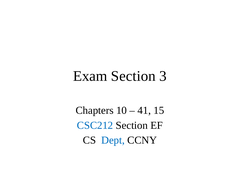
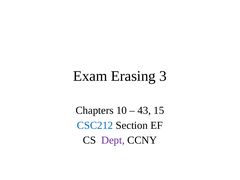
Exam Section: Section -> Erasing
41: 41 -> 43
Dept colour: blue -> purple
